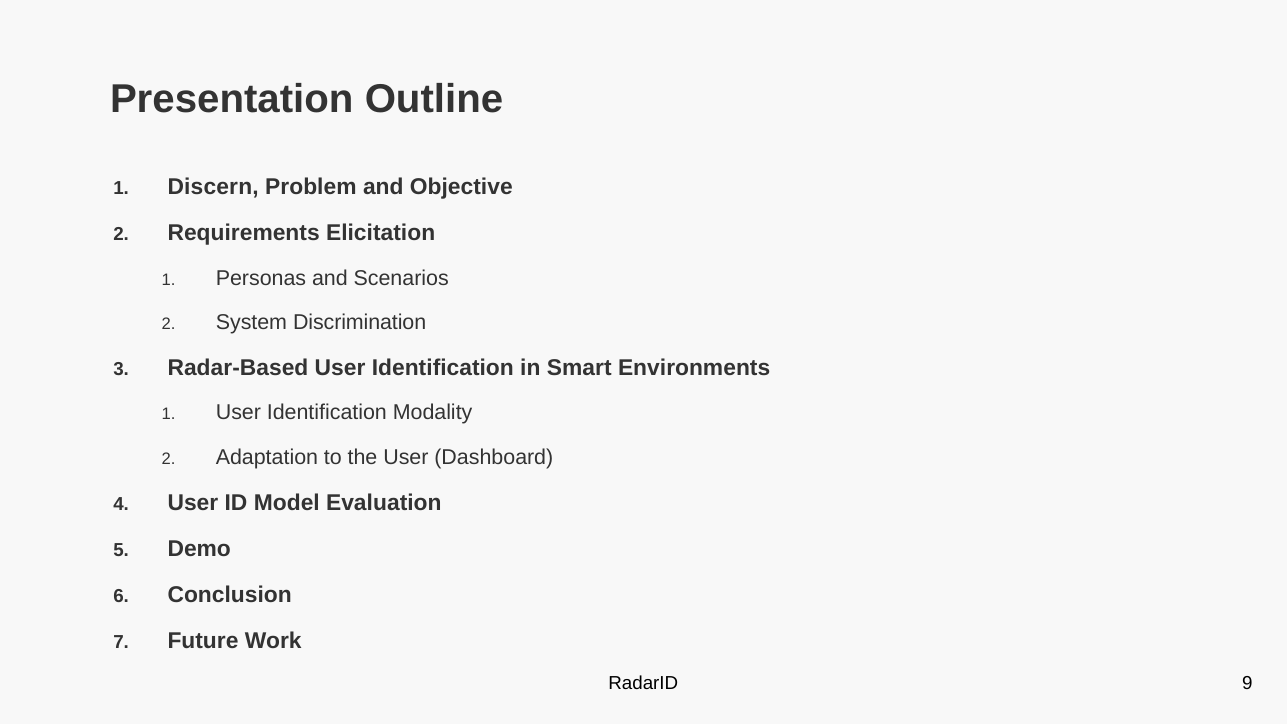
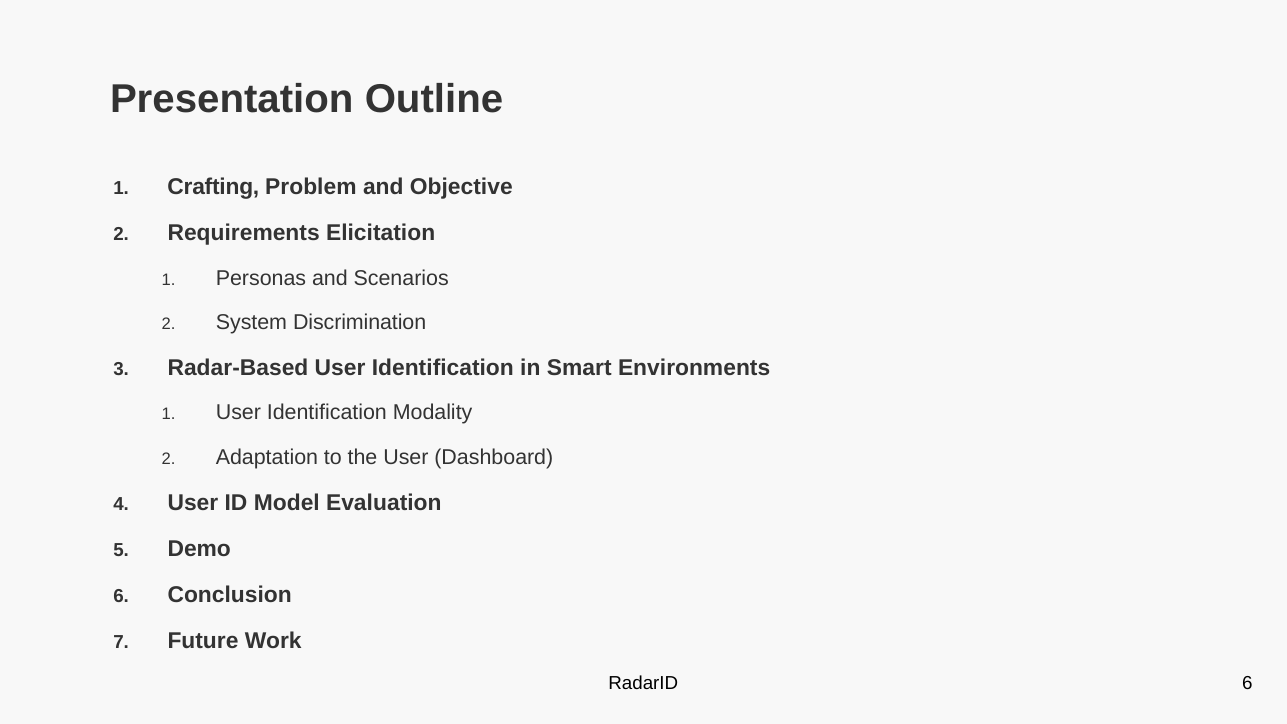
Discern: Discern -> Crafting
RadarID 9: 9 -> 6
